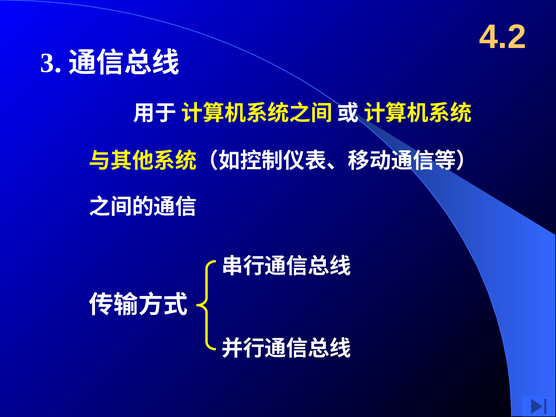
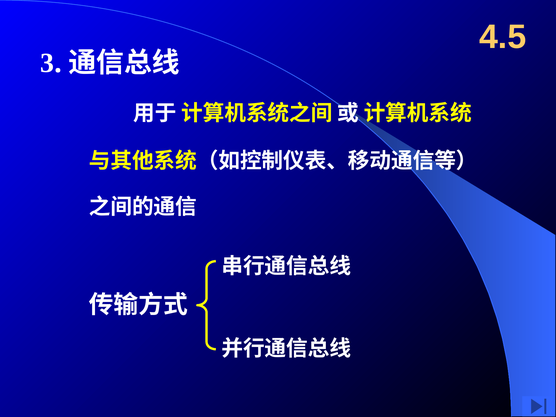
4.2: 4.2 -> 4.5
